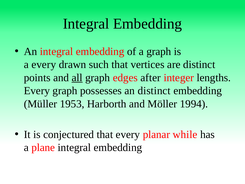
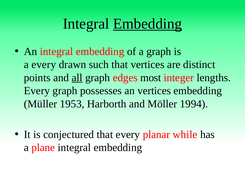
Embedding at (148, 24) underline: none -> present
after: after -> most
an distinct: distinct -> vertices
